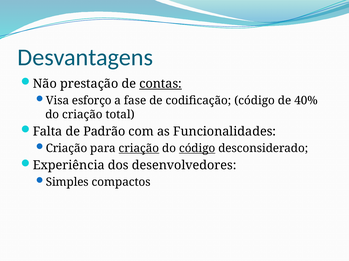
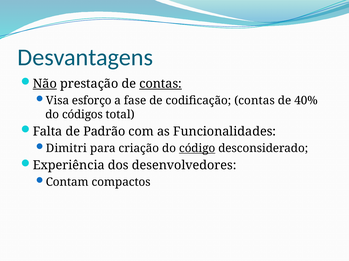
Não underline: none -> present
codificação código: código -> contas
do criação: criação -> códigos
Criação at (66, 149): Criação -> Dimitri
criação at (139, 149) underline: present -> none
Simples: Simples -> Contam
